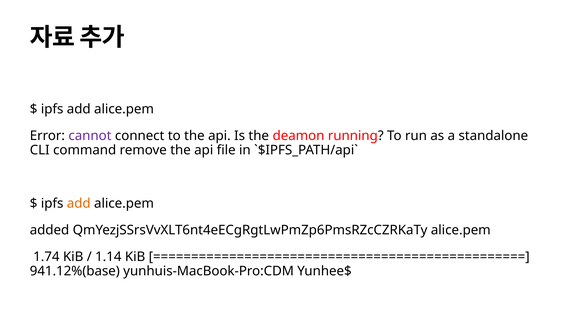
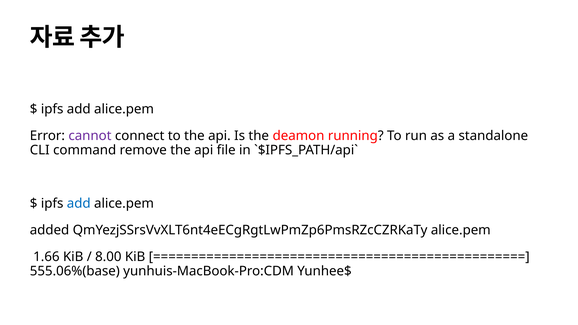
add at (79, 203) colour: orange -> blue
1.74: 1.74 -> 1.66
1.14: 1.14 -> 8.00
941.12%(base: 941.12%(base -> 555.06%(base
